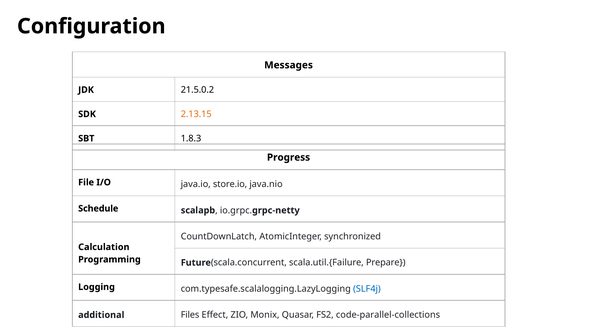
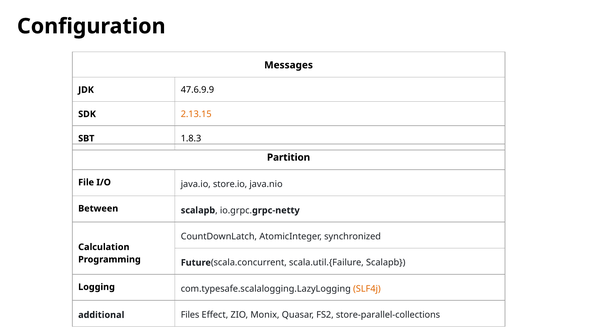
21.5.0.2: 21.5.0.2 -> 47.6.9.9
Progress: Progress -> Partition
Schedule: Schedule -> Between
scala.util.{Failure Prepare: Prepare -> Scalapb
SLF4j colour: blue -> orange
code-parallel-collections: code-parallel-collections -> store-parallel-collections
